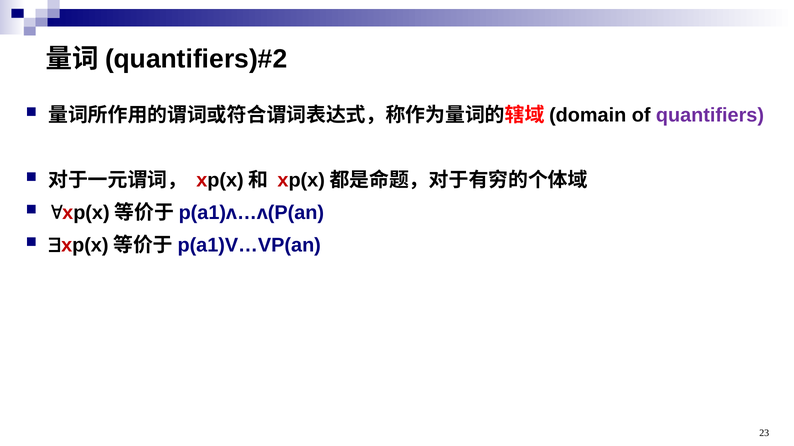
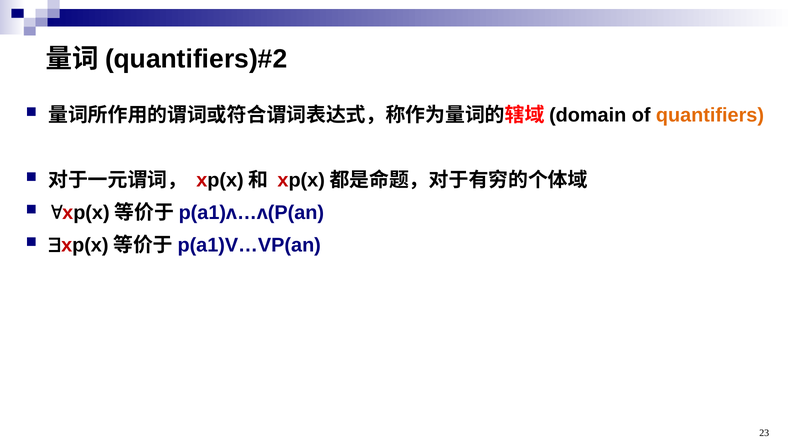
quantifiers colour: purple -> orange
